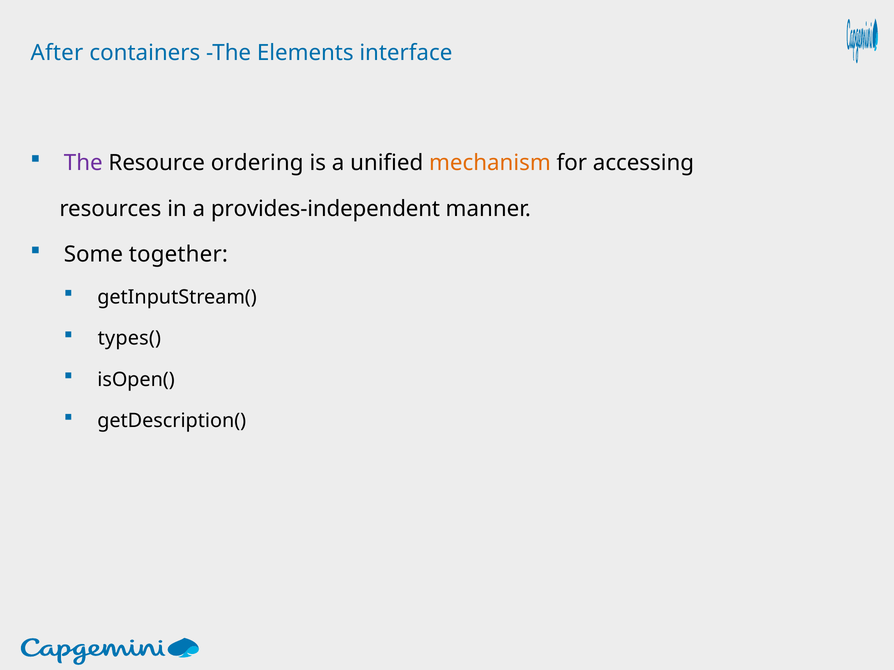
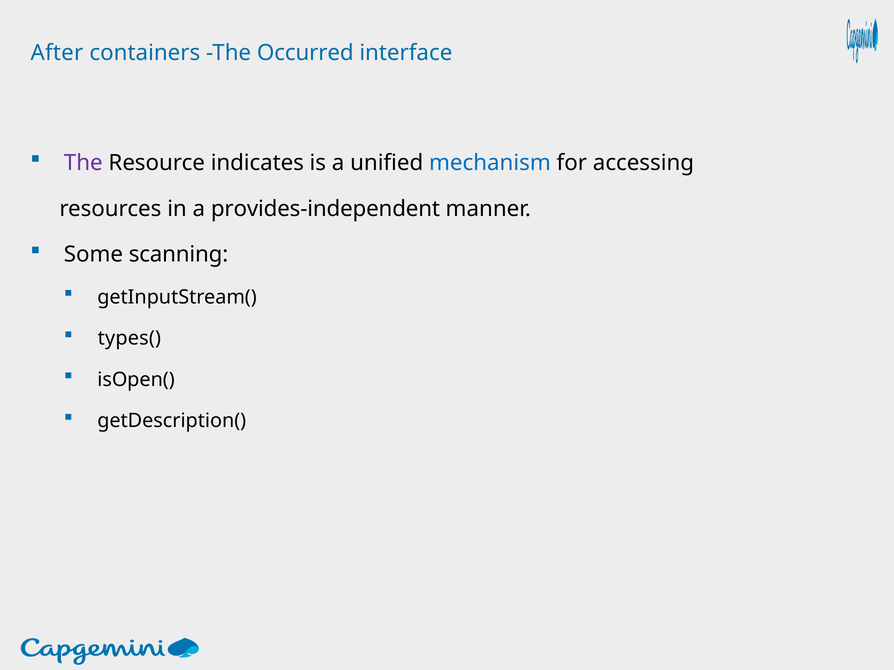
Elements: Elements -> Occurred
ordering: ordering -> indicates
mechanism colour: orange -> blue
together: together -> scanning
